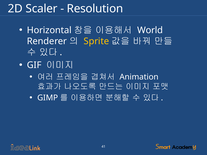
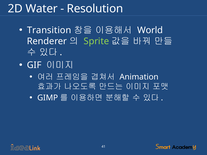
Scaler: Scaler -> Water
Horizontal: Horizontal -> Transition
Sprite colour: yellow -> light green
